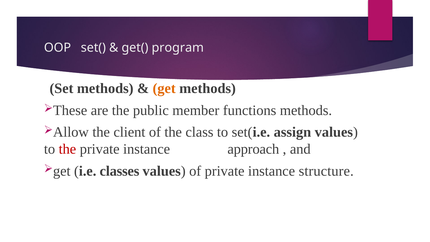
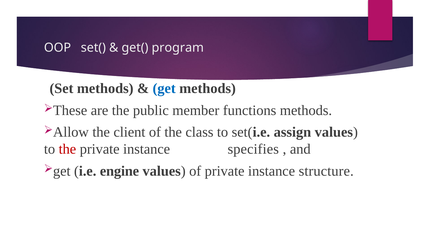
get colour: orange -> blue
approach: approach -> specifies
classes: classes -> engine
